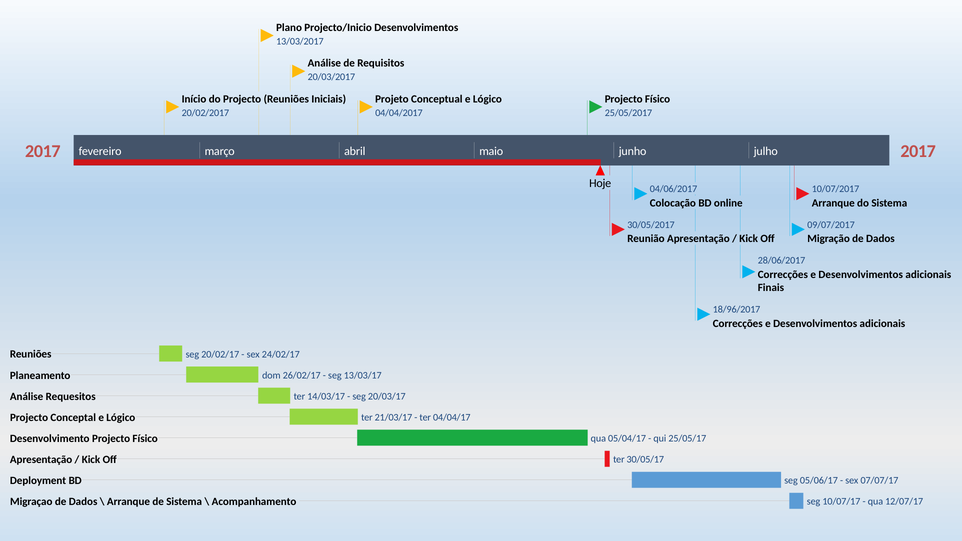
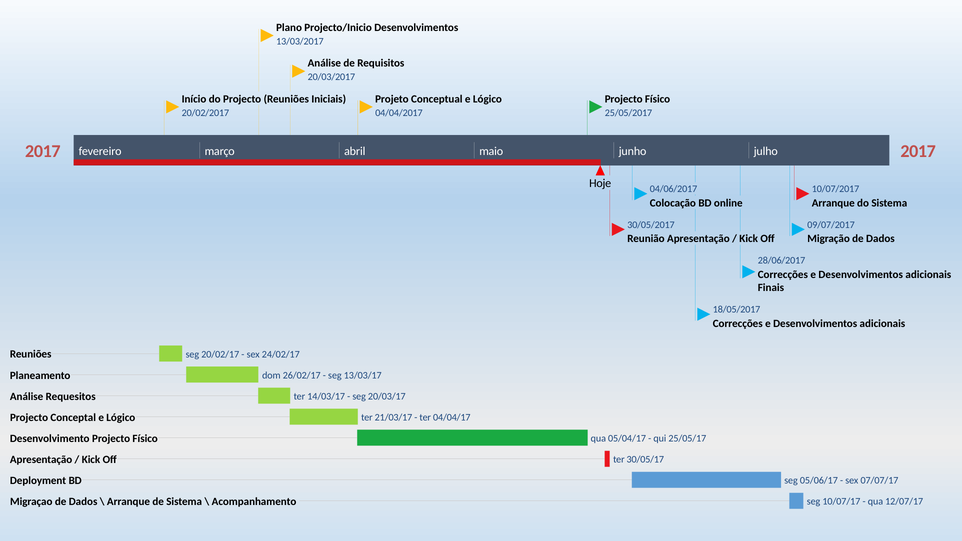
18/96/2017: 18/96/2017 -> 18/05/2017
